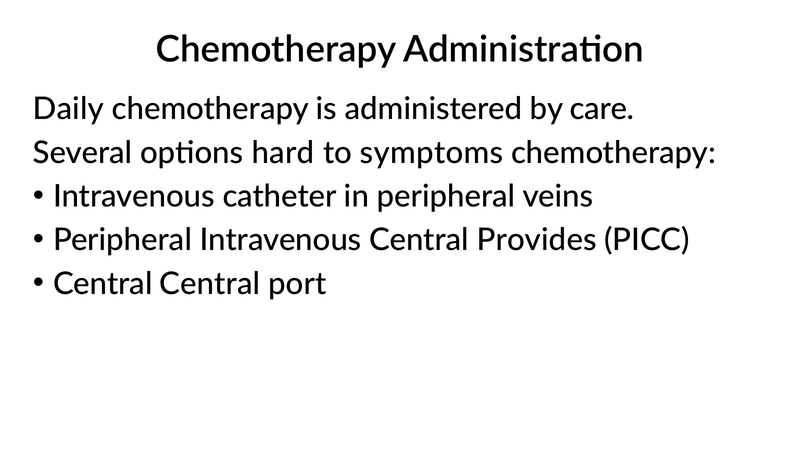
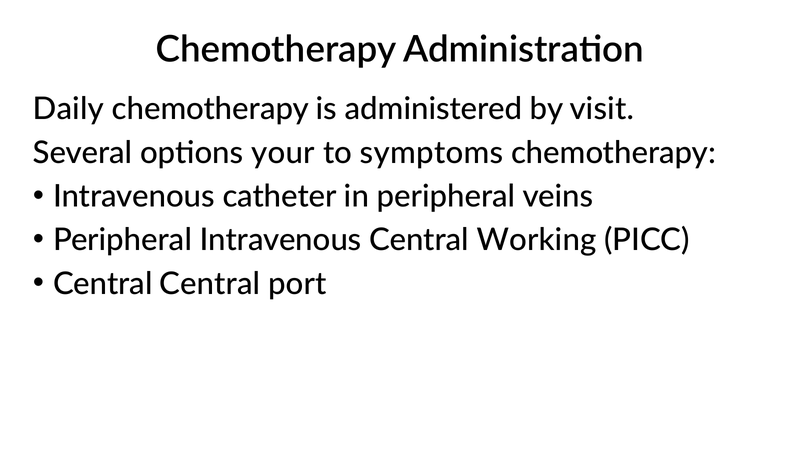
care: care -> visit
hard: hard -> your
Provides: Provides -> Working
